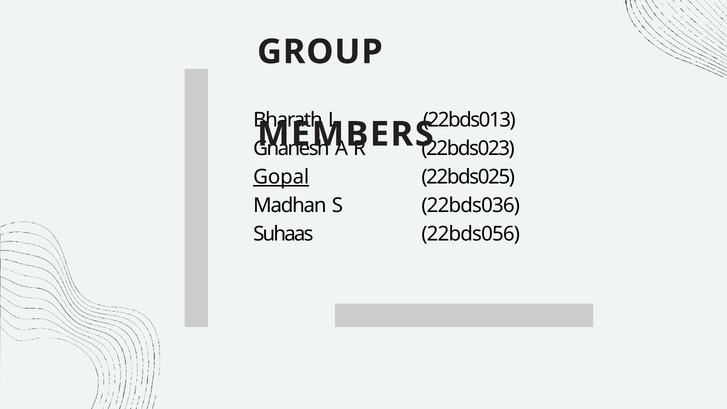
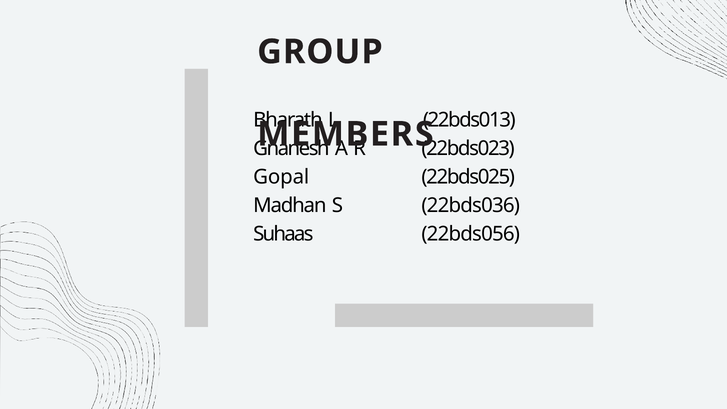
Gopal underline: present -> none
